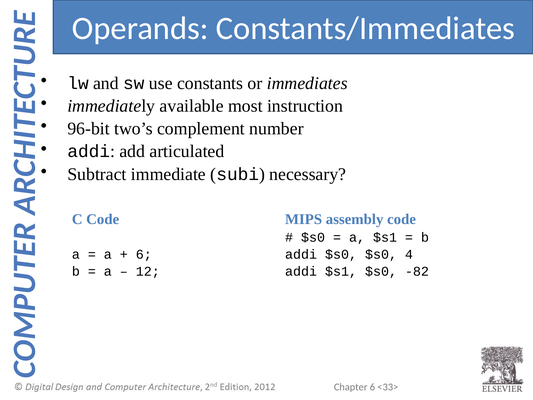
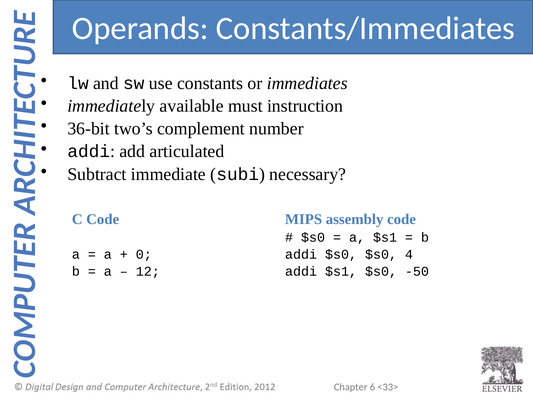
most: most -> must
96-bit: 96-bit -> 36-bit
6 at (144, 254): 6 -> 0
-82: -82 -> -50
